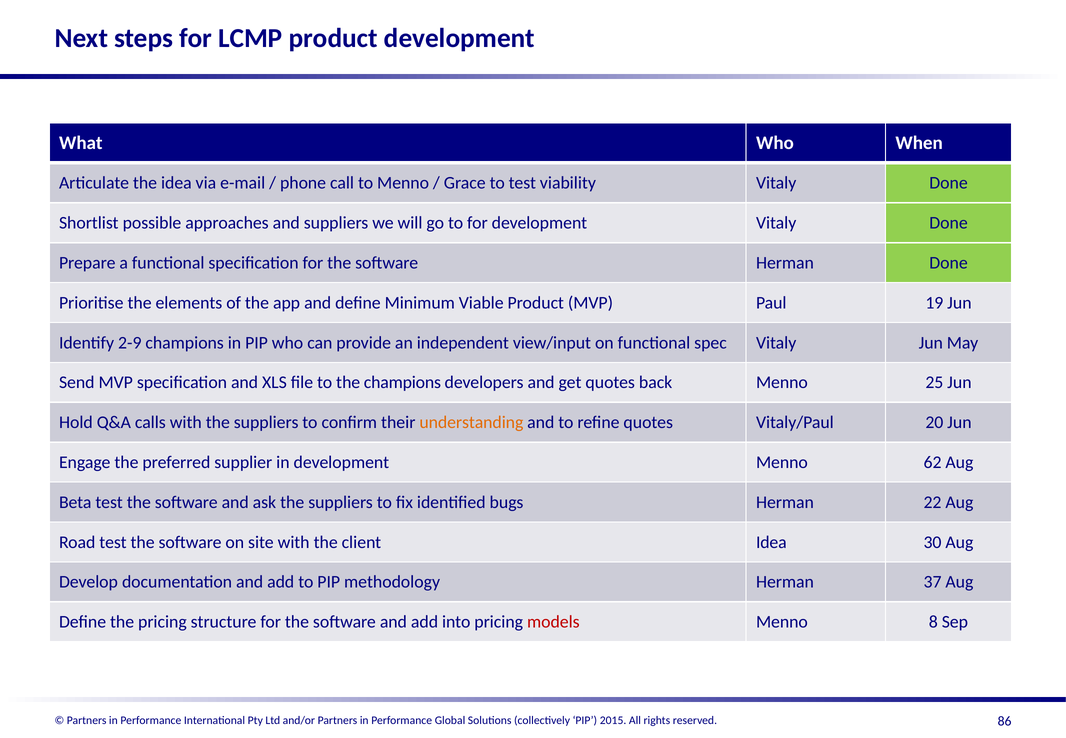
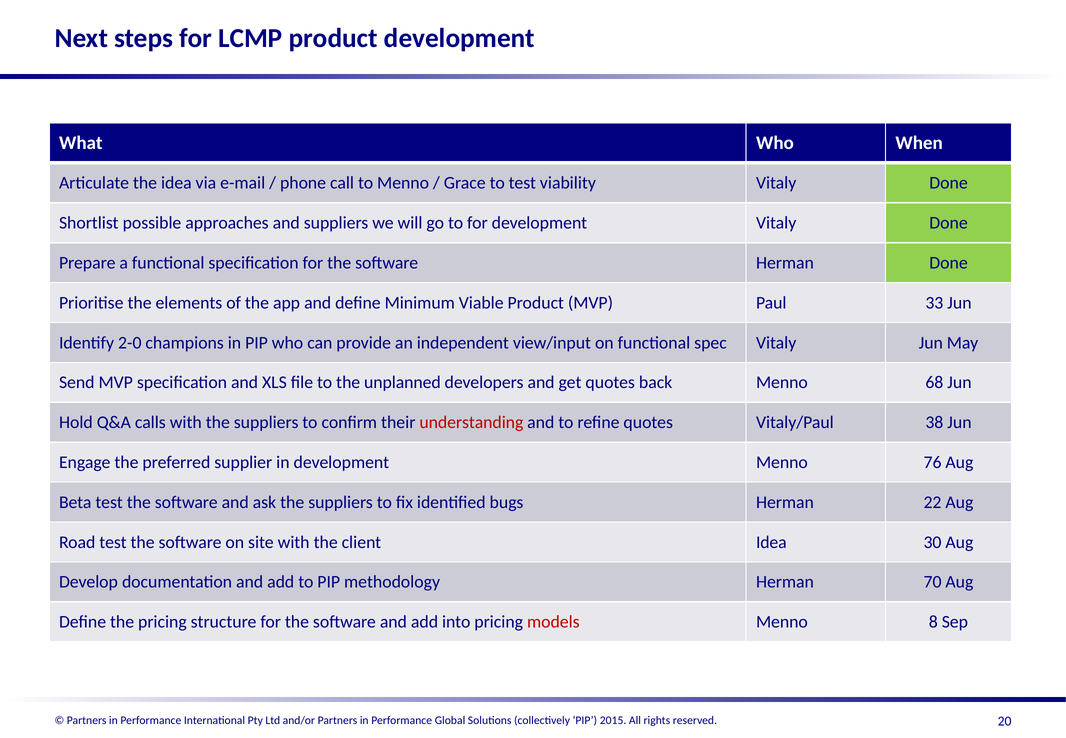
19: 19 -> 33
2-9: 2-9 -> 2-0
the champions: champions -> unplanned
25: 25 -> 68
understanding colour: orange -> red
20: 20 -> 38
62: 62 -> 76
37: 37 -> 70
86: 86 -> 20
